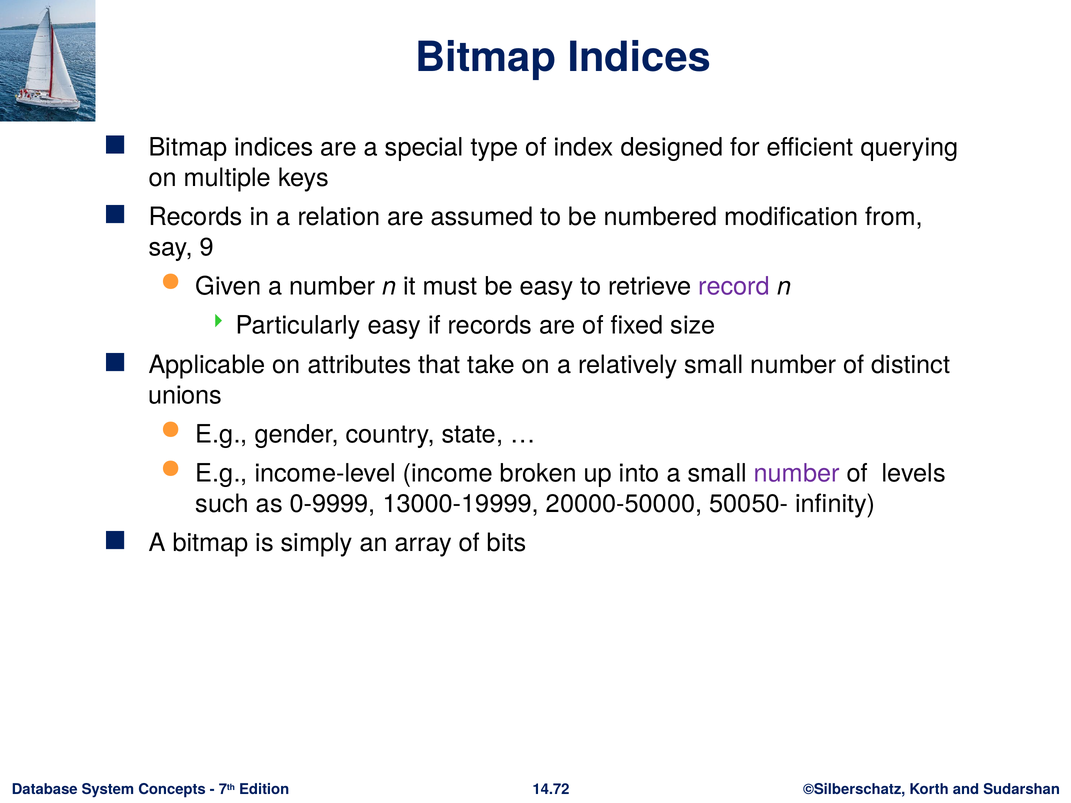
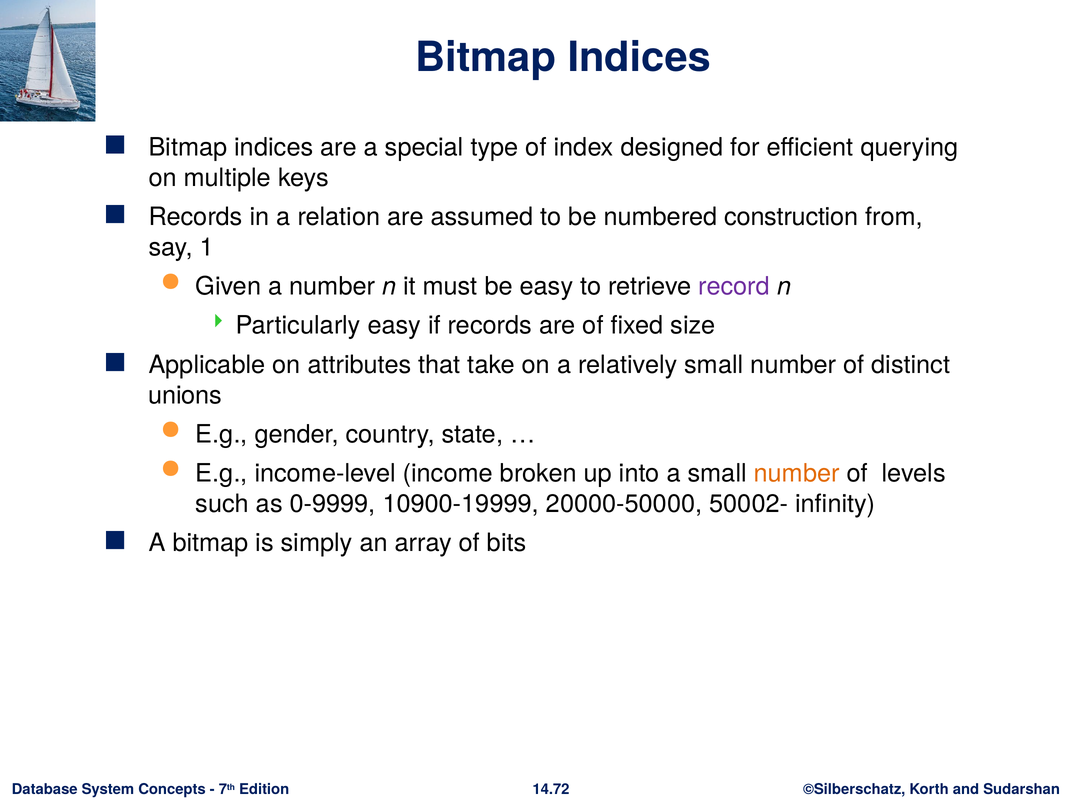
modification: modification -> construction
9: 9 -> 1
number at (797, 474) colour: purple -> orange
13000-19999: 13000-19999 -> 10900-19999
50050-: 50050- -> 50002-
